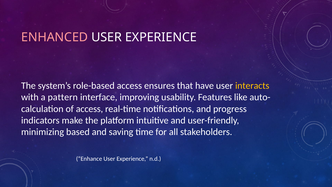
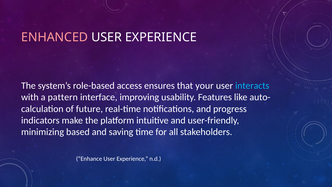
have: have -> your
interacts colour: yellow -> light blue
of access: access -> future
